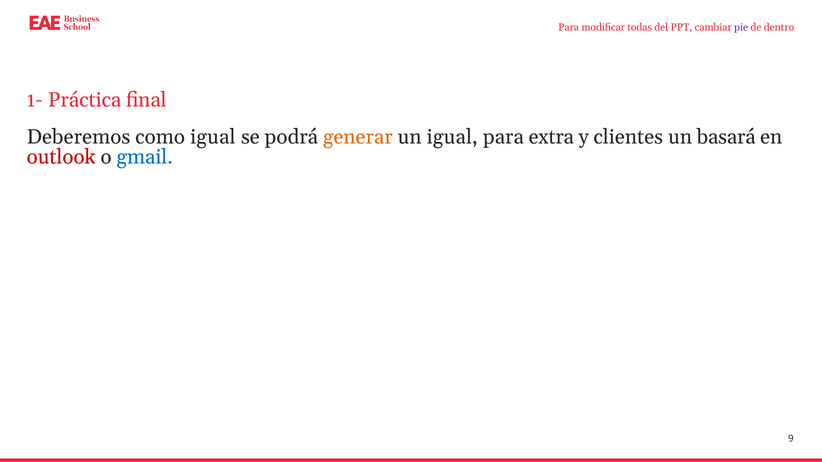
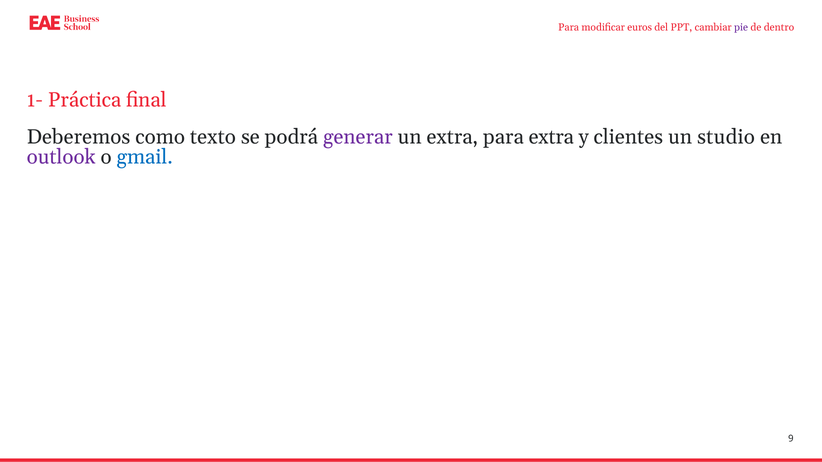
todas: todas -> euros
como igual: igual -> texto
generar colour: orange -> purple
un igual: igual -> extra
basará: basará -> studio
outlook colour: red -> purple
